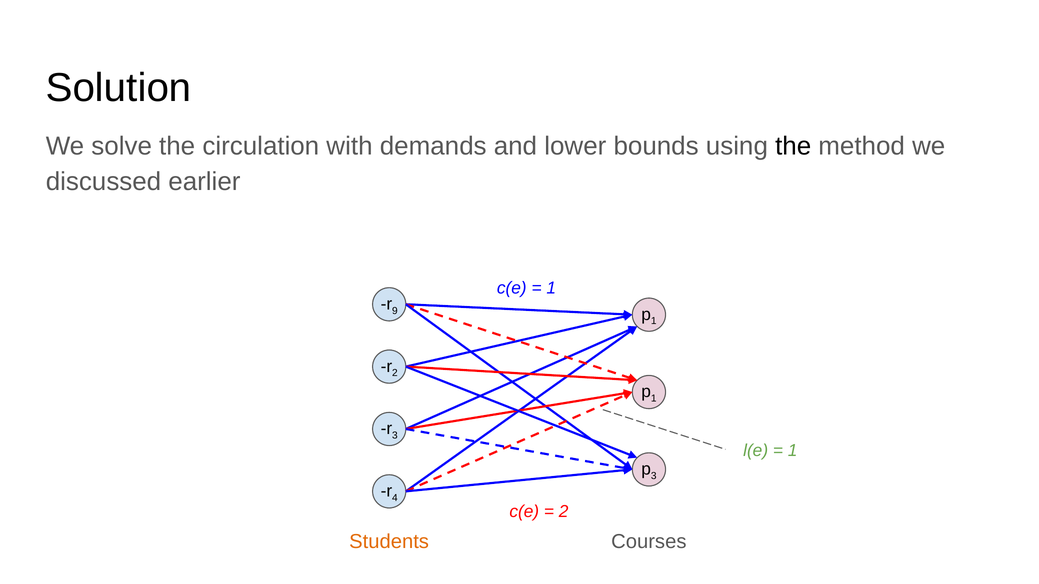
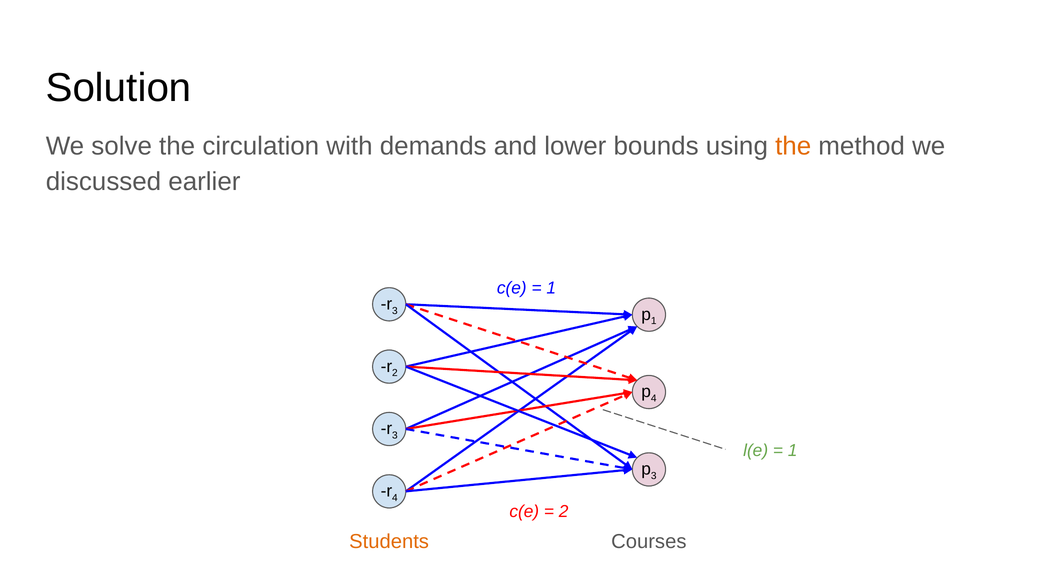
the at (793, 146) colour: black -> orange
9 at (395, 311): 9 -> 3
1 at (654, 399): 1 -> 4
